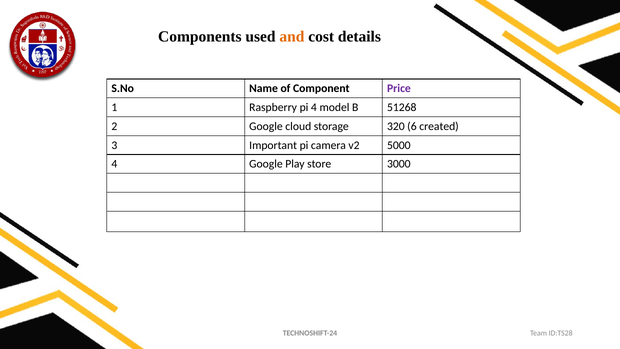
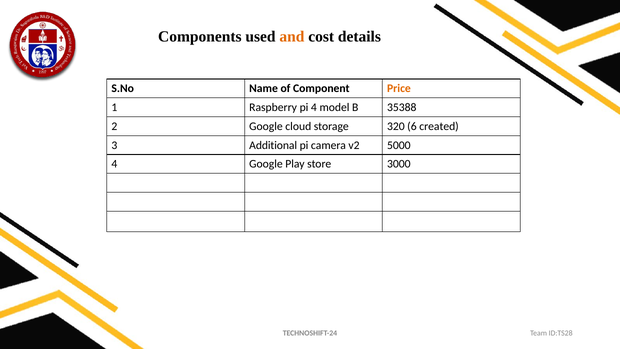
Price colour: purple -> orange
51268: 51268 -> 35388
Important: Important -> Additional
